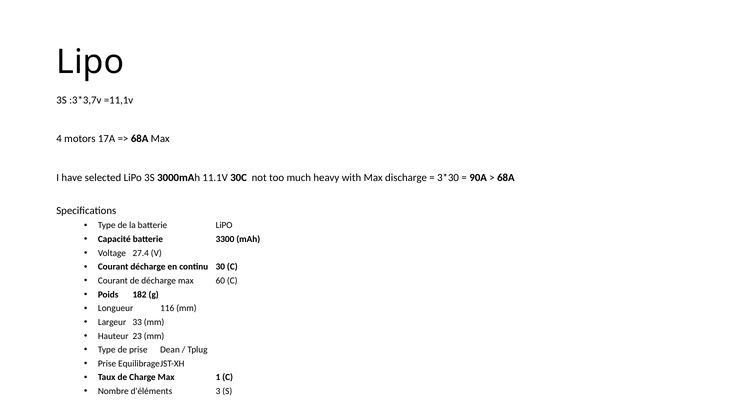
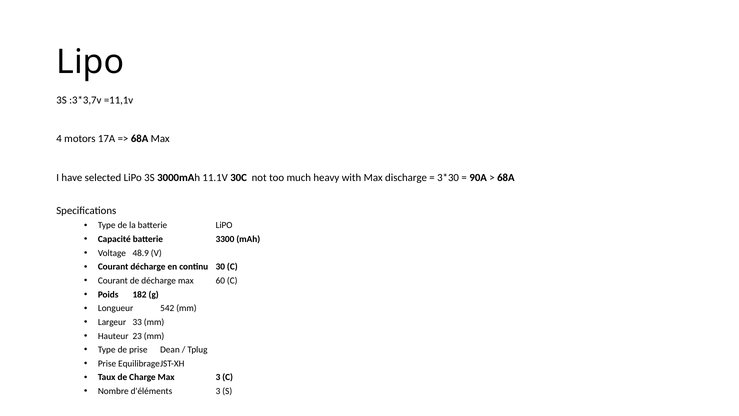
27.4: 27.4 -> 48.9
116: 116 -> 542
Max 1: 1 -> 3
